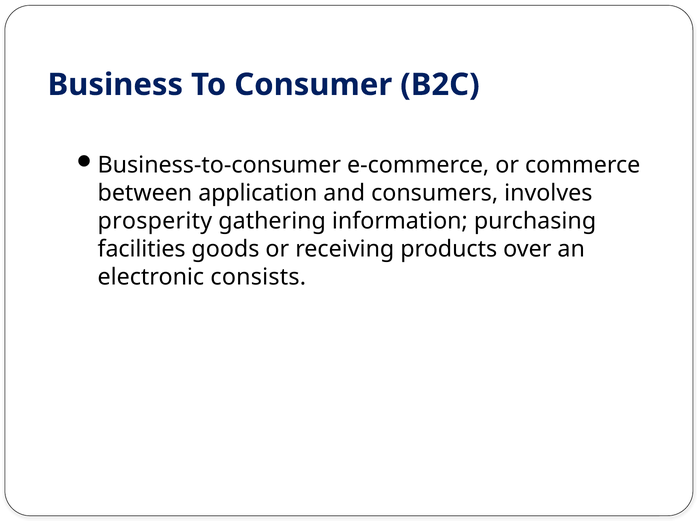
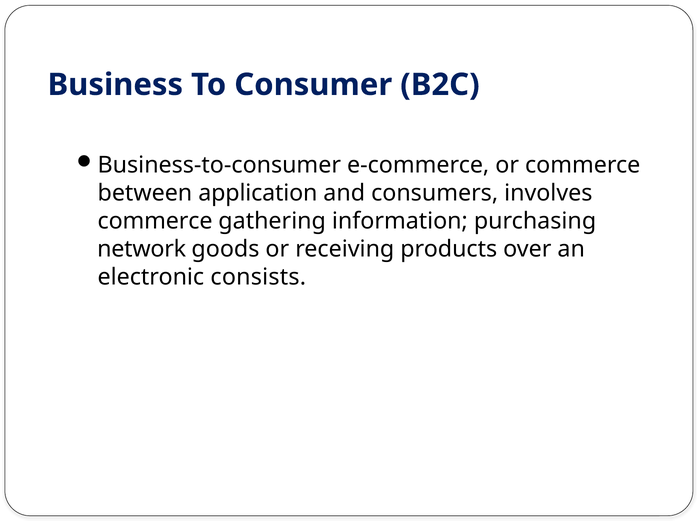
prosperity at (155, 221): prosperity -> commerce
facilities: facilities -> network
